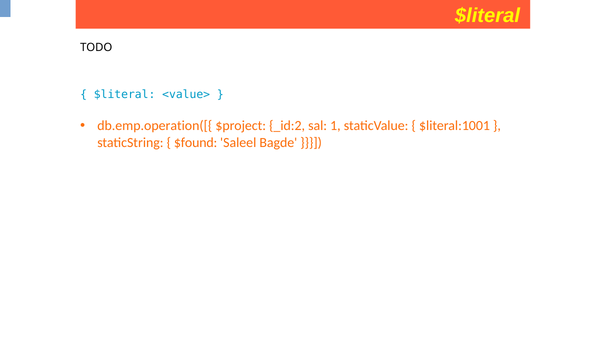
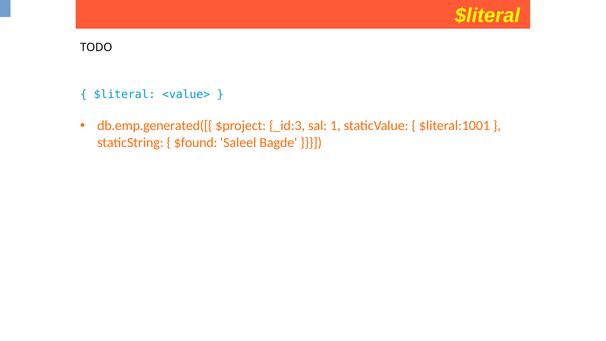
db.emp.operation([{: db.emp.operation([{ -> db.emp.generated([{
_id:2: _id:2 -> _id:3
